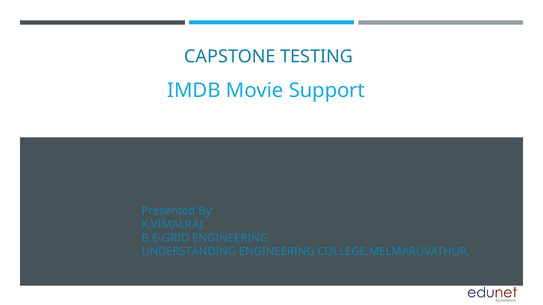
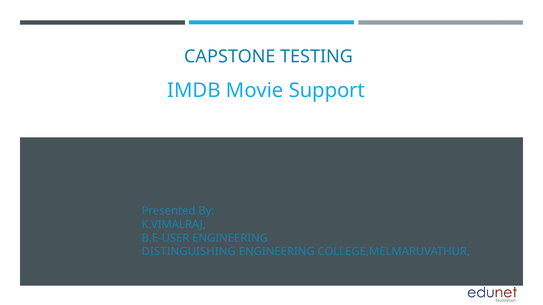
B.E-GRID: B.E-GRID -> B.E-USER
UNDERSTANDING: UNDERSTANDING -> DISTINGUISHING
